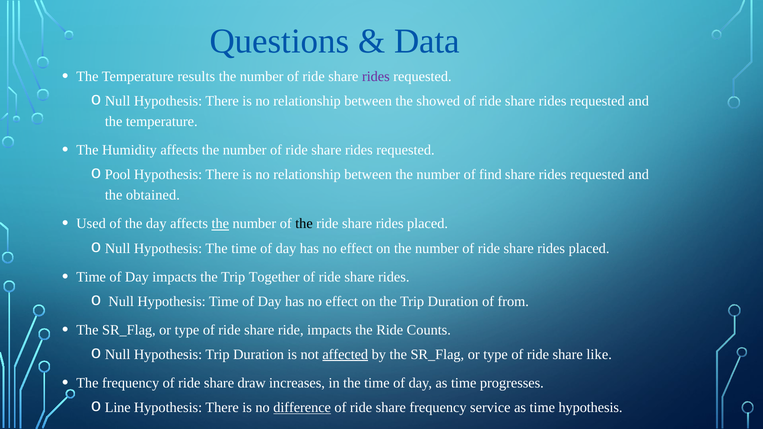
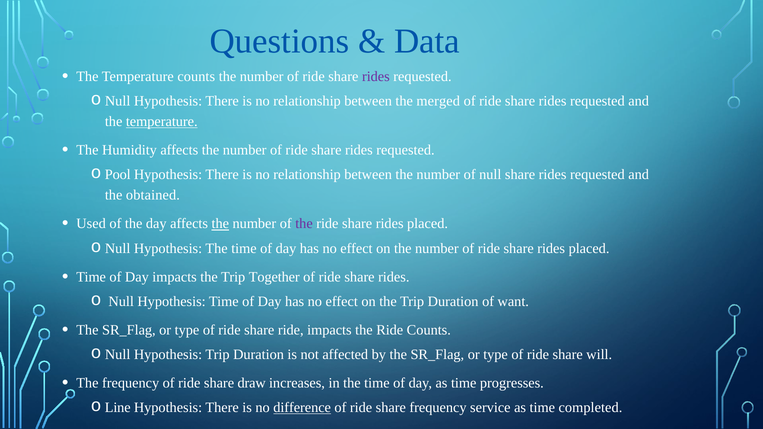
Temperature results: results -> counts
showed: showed -> merged
temperature at (162, 122) underline: none -> present
of find: find -> null
the at (304, 224) colour: black -> purple
from: from -> want
affected underline: present -> none
like: like -> will
time hypothesis: hypothesis -> completed
